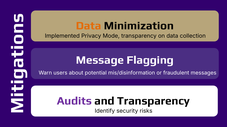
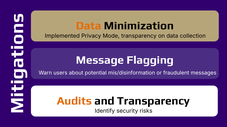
Audits colour: purple -> orange
